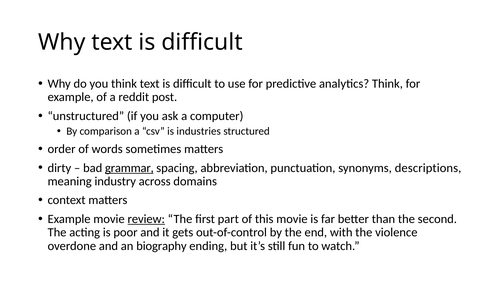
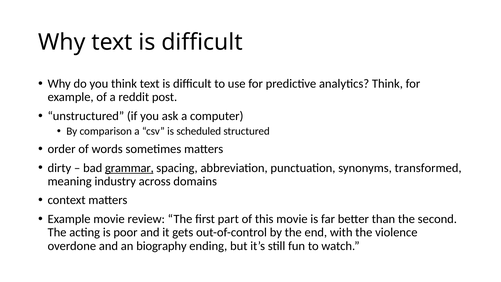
industries: industries -> scheduled
descriptions: descriptions -> transformed
review underline: present -> none
